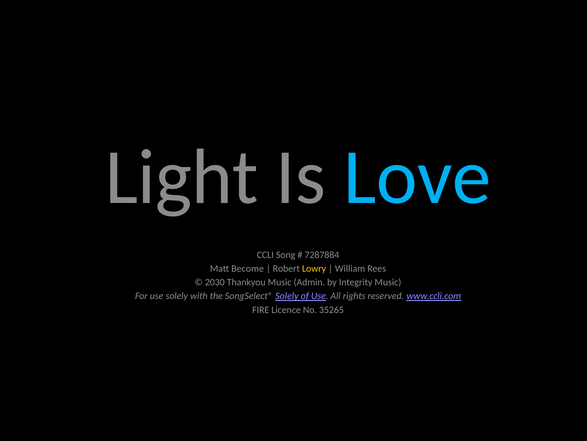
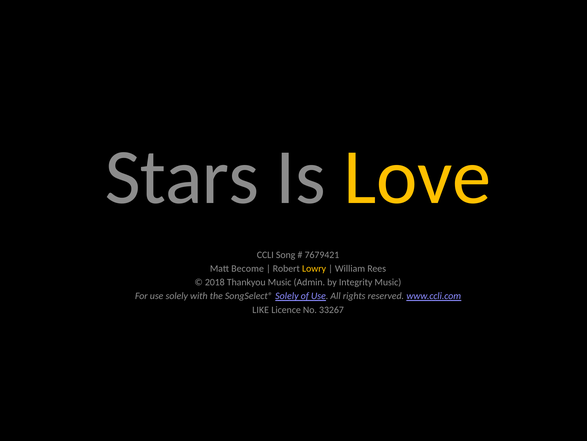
Light: Light -> Stars
Love colour: light blue -> yellow
7287884: 7287884 -> 7679421
2030: 2030 -> 2018
FIRE: FIRE -> LIKE
35265: 35265 -> 33267
